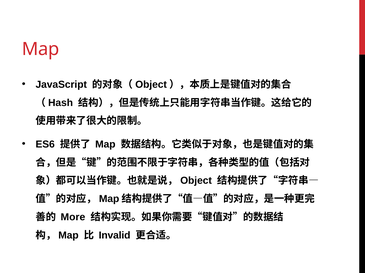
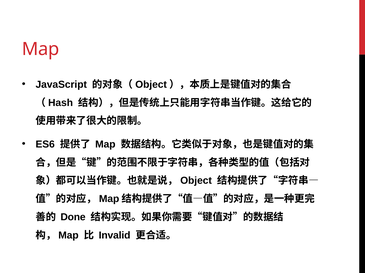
More: More -> Done
